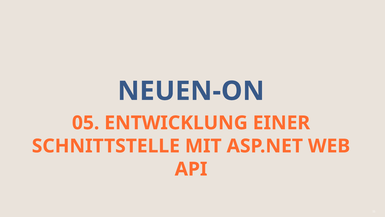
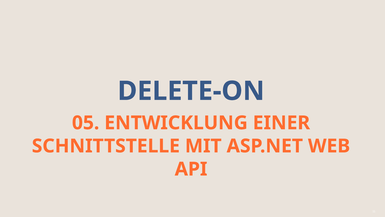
NEUEN-ON: NEUEN-ON -> DELETE-ON
